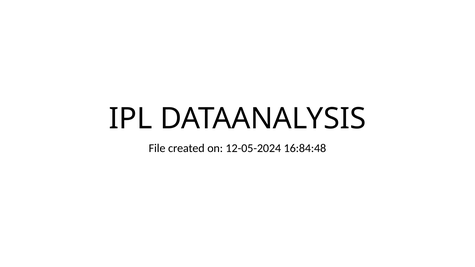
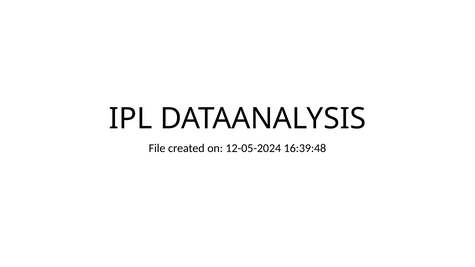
16:84:48: 16:84:48 -> 16:39:48
